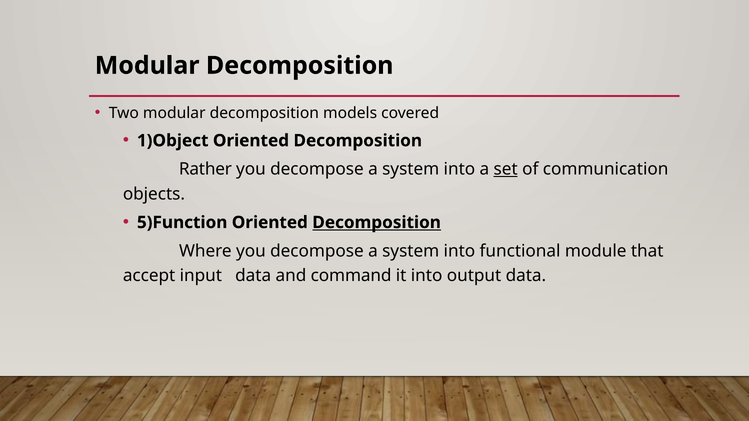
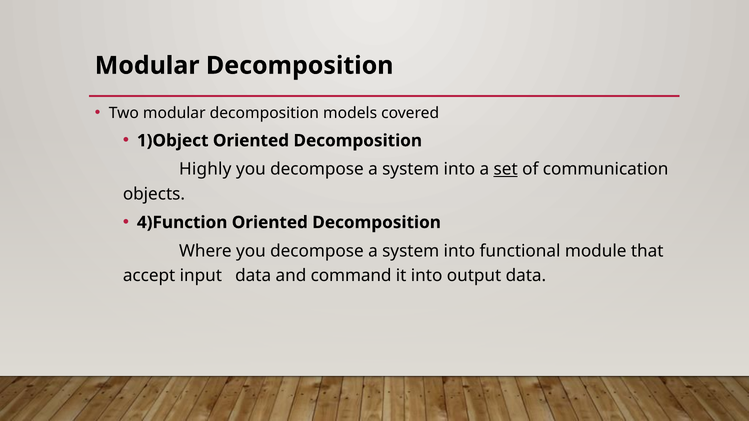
Rather: Rather -> Highly
5)Function: 5)Function -> 4)Function
Decomposition at (377, 223) underline: present -> none
